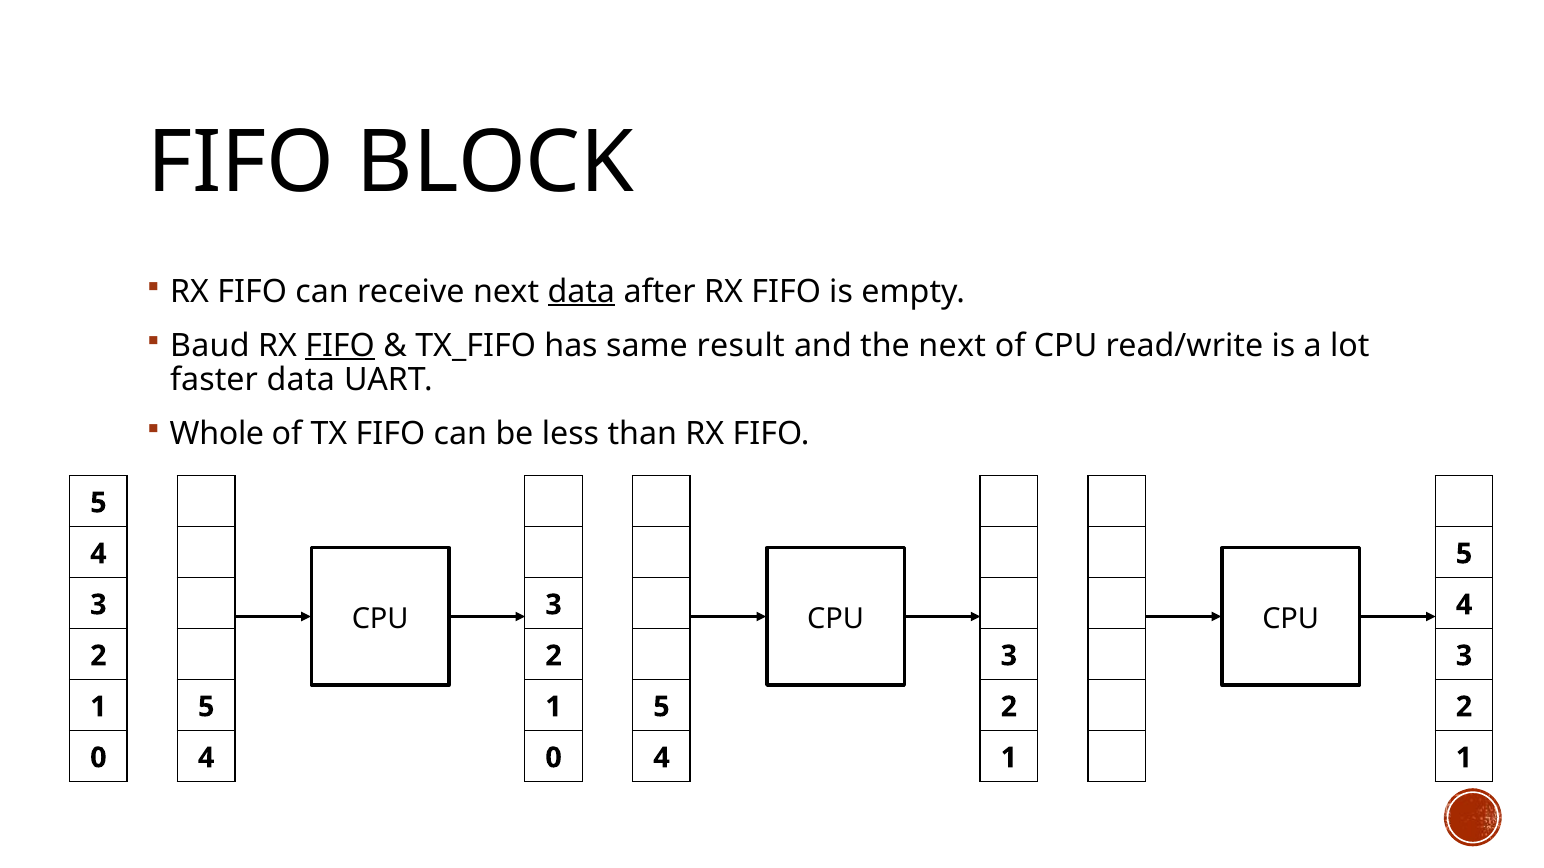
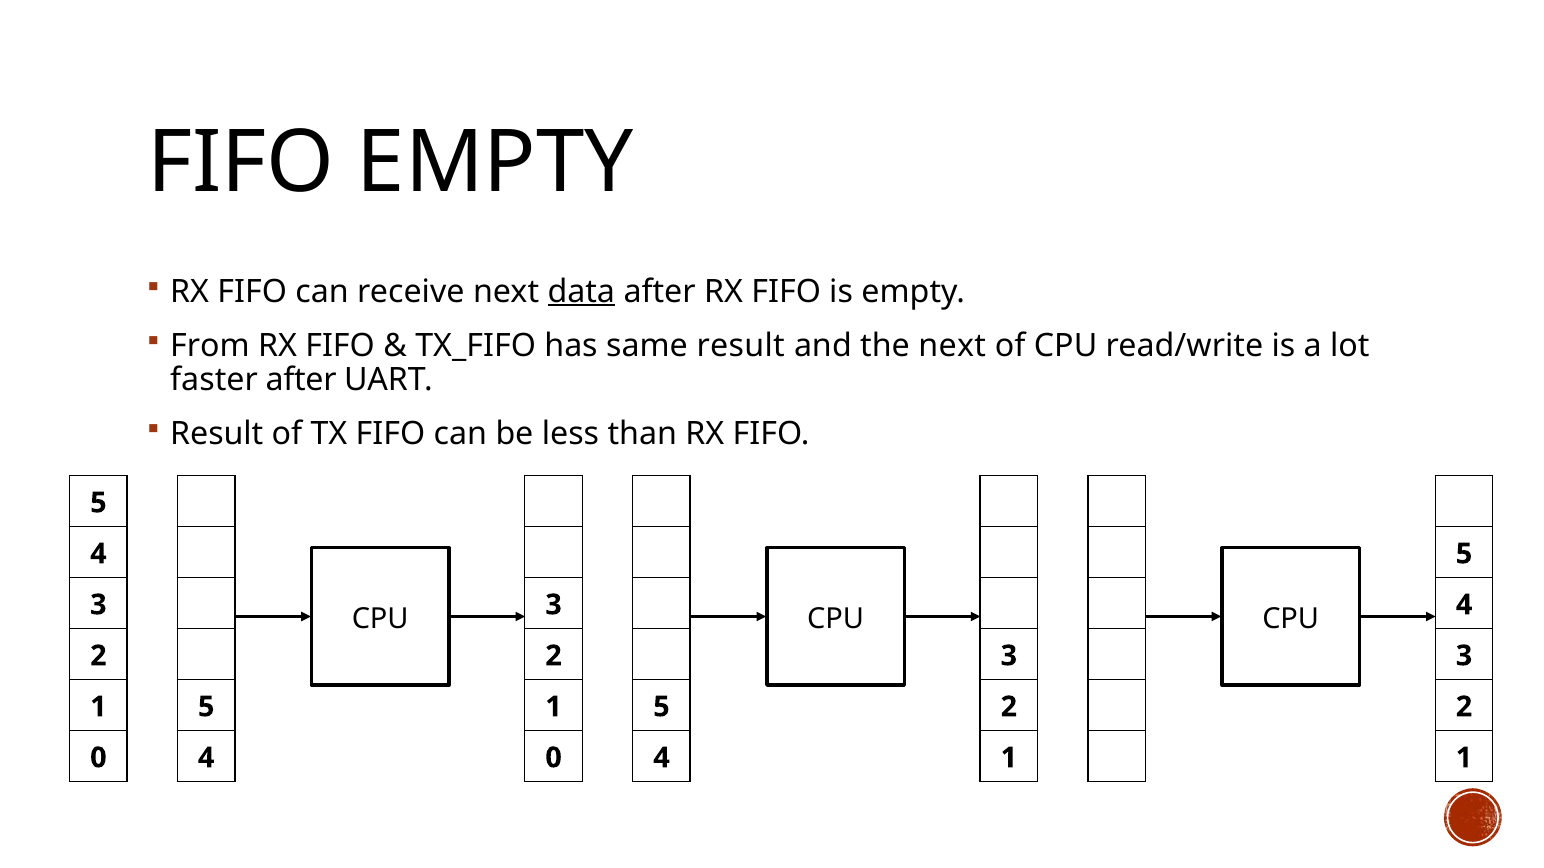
FIFO BLOCK: BLOCK -> EMPTY
Baud: Baud -> From
FIFO at (340, 346) underline: present -> none
faster data: data -> after
Whole at (217, 434): Whole -> Result
